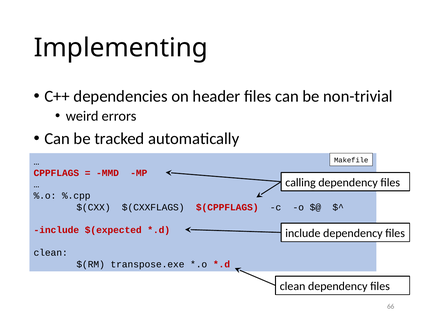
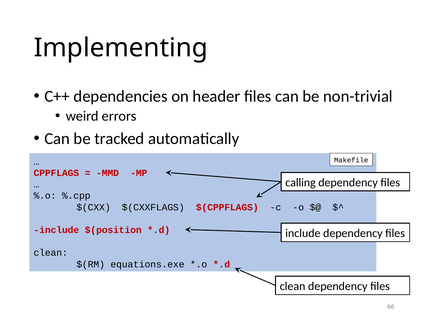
$(expected: $(expected -> $(position
transpose.exe: transpose.exe -> equations.exe
